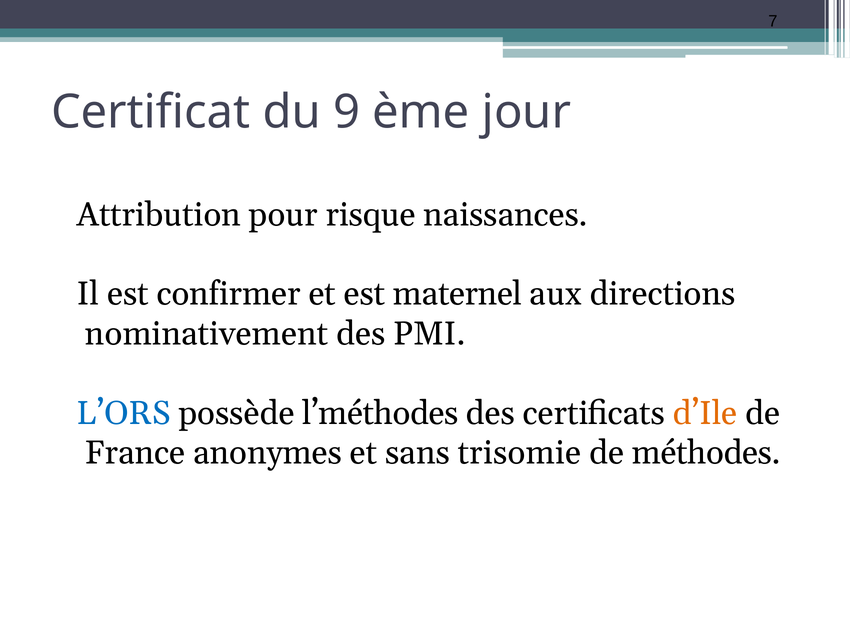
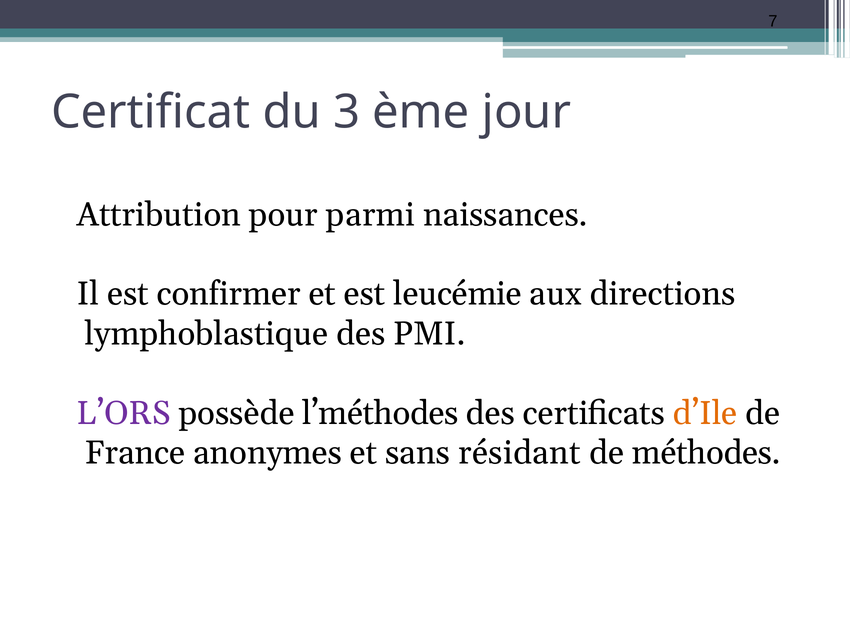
9: 9 -> 3
risque: risque -> parmi
maternel: maternel -> leucémie
nominativement: nominativement -> lymphoblastique
L’ORS colour: blue -> purple
trisomie: trisomie -> résidant
